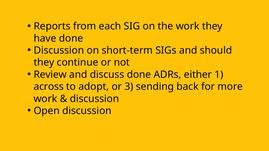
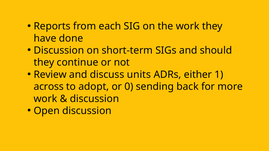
discuss done: done -> units
3: 3 -> 0
